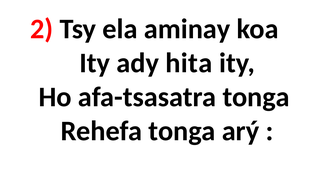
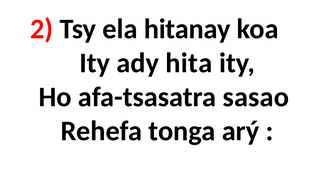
aminay: aminay -> hitanay
afa-tsasatra tonga: tonga -> sasao
